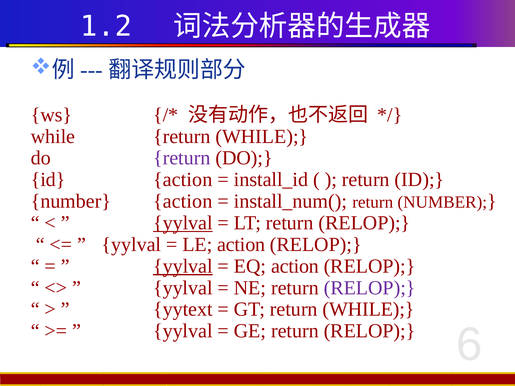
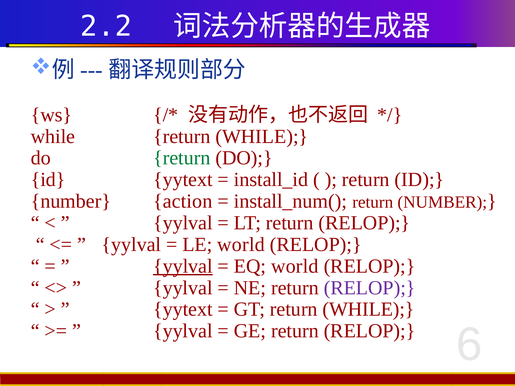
1.2: 1.2 -> 2.2
return at (182, 158) colour: purple -> green
id action: action -> yytext
yylval at (183, 223) underline: present -> none
LE action: action -> world
EQ action: action -> world
